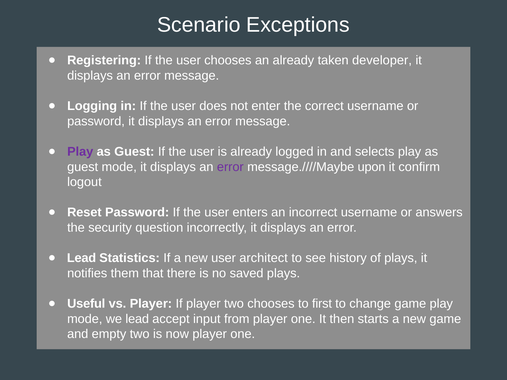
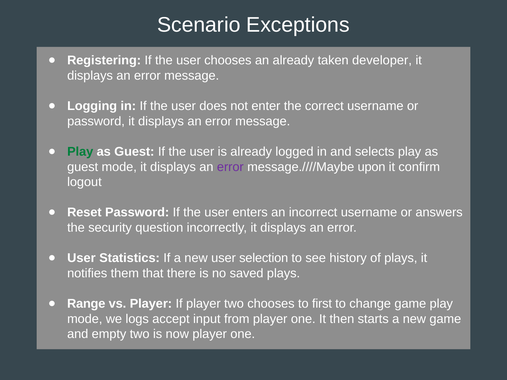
Play at (80, 152) colour: purple -> green
Lead at (82, 258): Lead -> User
architect: architect -> selection
Useful: Useful -> Range
we lead: lead -> logs
